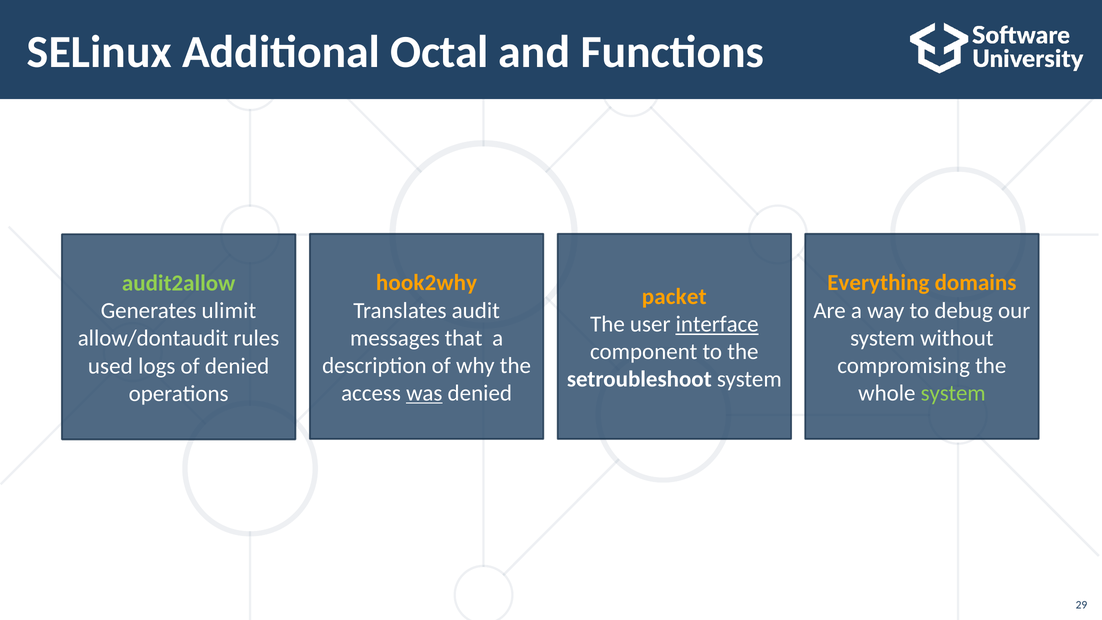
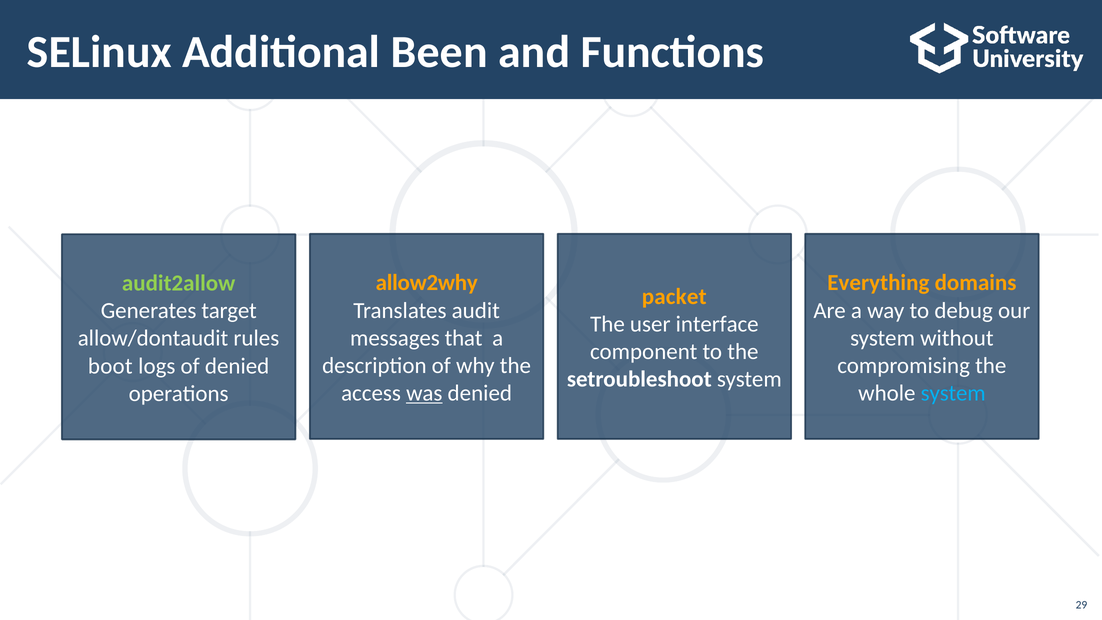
Octal: Octal -> Been
hook2why: hook2why -> allow2why
ulimit: ulimit -> target
interface underline: present -> none
used: used -> boot
system at (953, 393) colour: light green -> light blue
